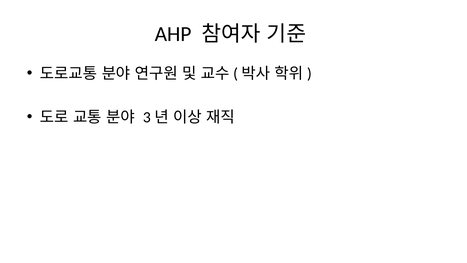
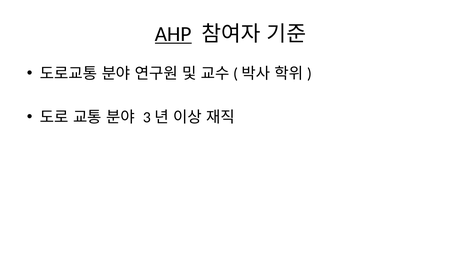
AHP underline: none -> present
